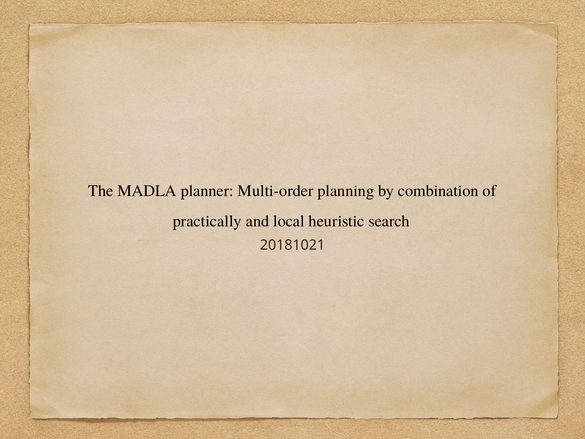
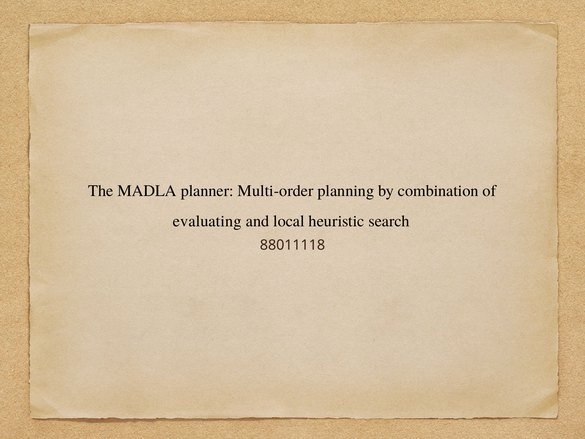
practically: practically -> evaluating
20181021: 20181021 -> 88011118
